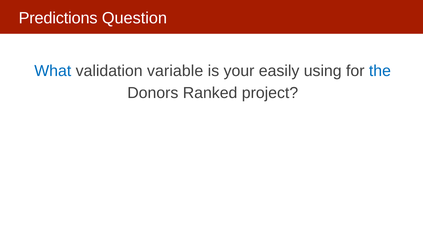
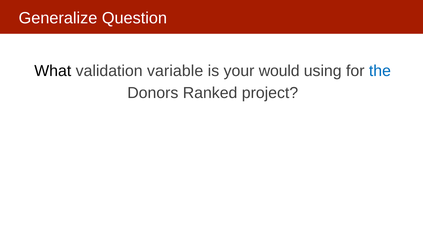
Predictions: Predictions -> Generalize
What colour: blue -> black
easily: easily -> would
